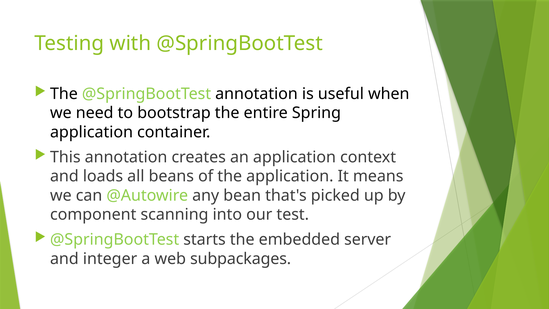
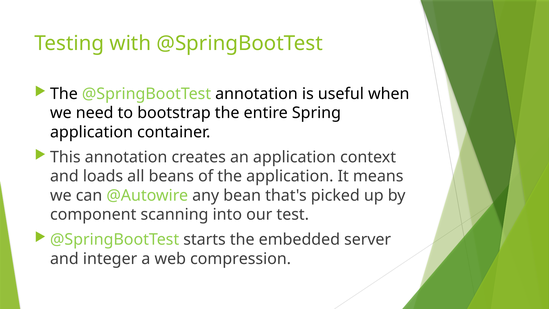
subpackages: subpackages -> compression
